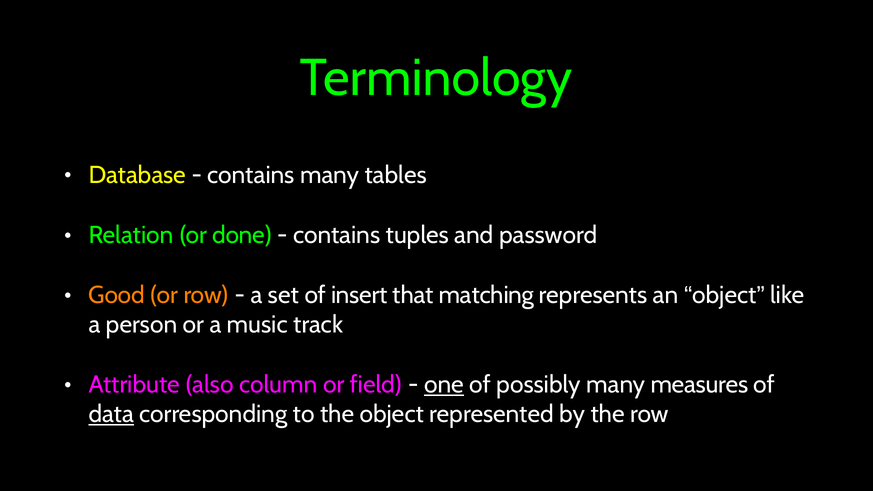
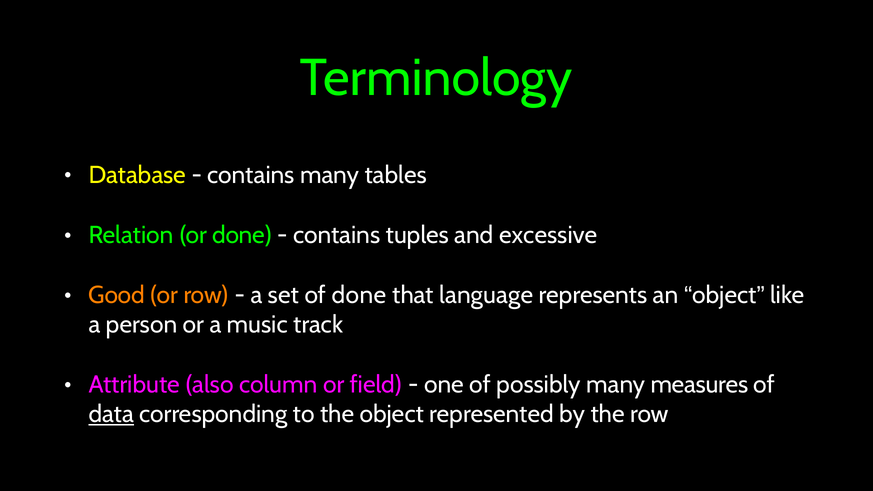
password: password -> excessive
of insert: insert -> done
matching: matching -> language
one underline: present -> none
